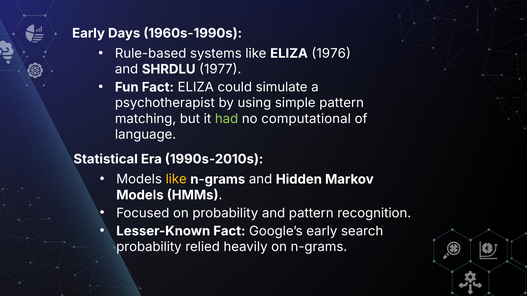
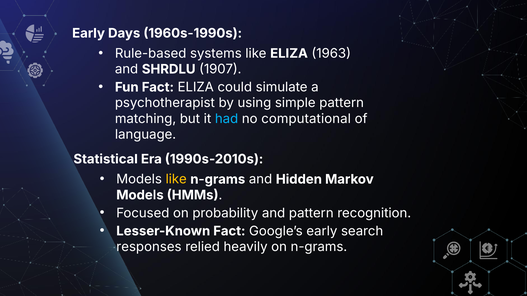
1976: 1976 -> 1963
1977: 1977 -> 1907
had colour: light green -> light blue
probability at (149, 247): probability -> responses
